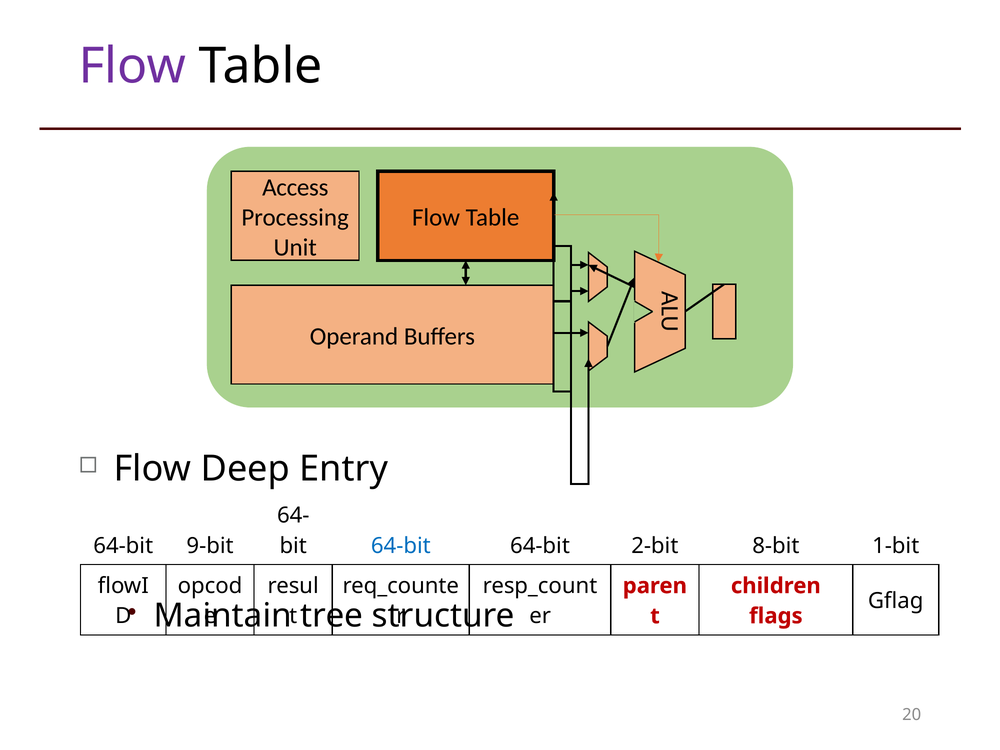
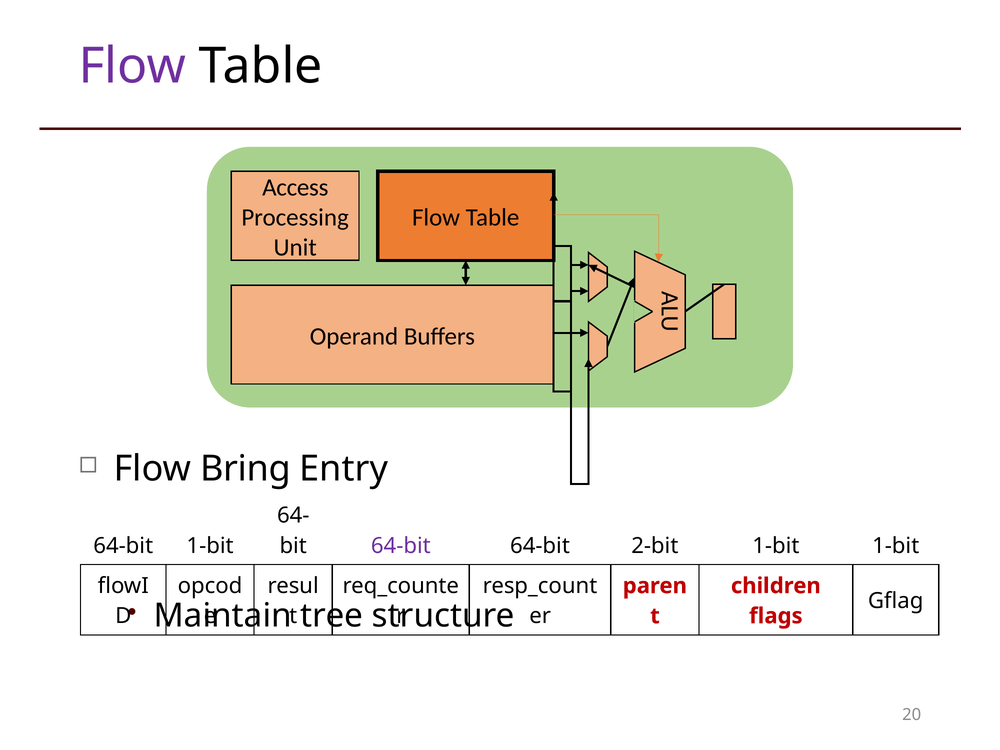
Deep: Deep -> Bring
64-bit 9-bit: 9-bit -> 1-bit
64-bit at (401, 546) colour: blue -> purple
2-bit 8-bit: 8-bit -> 1-bit
